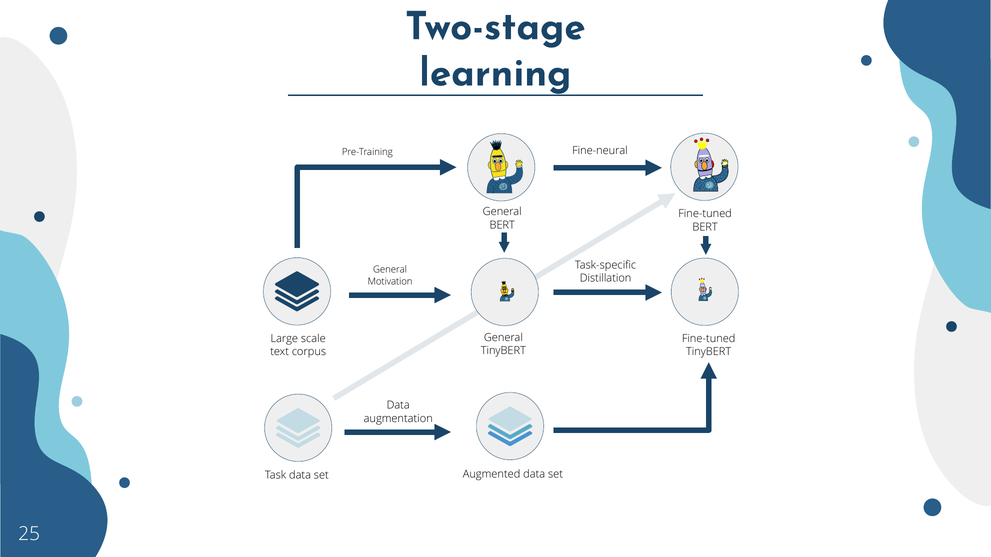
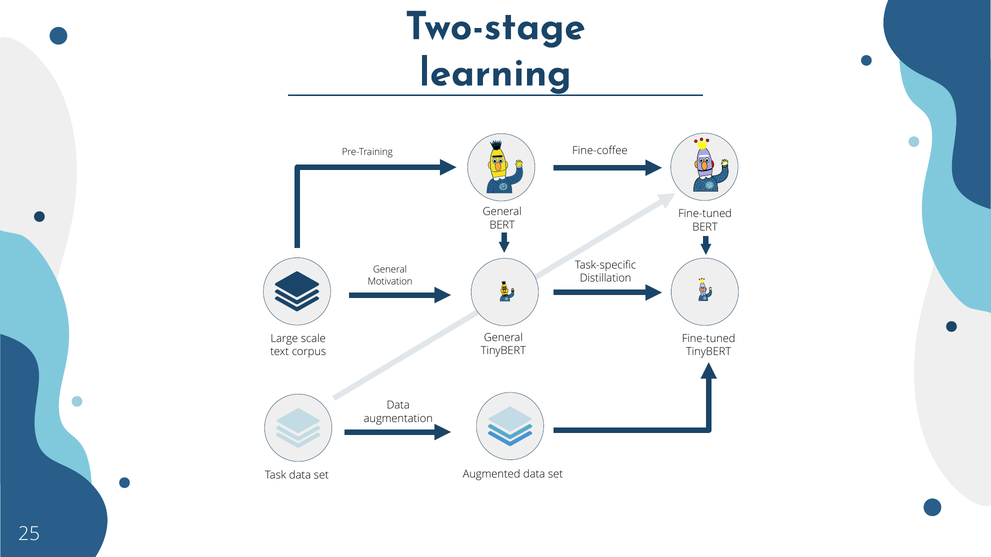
Fine-neural: Fine-neural -> Fine-coffee
